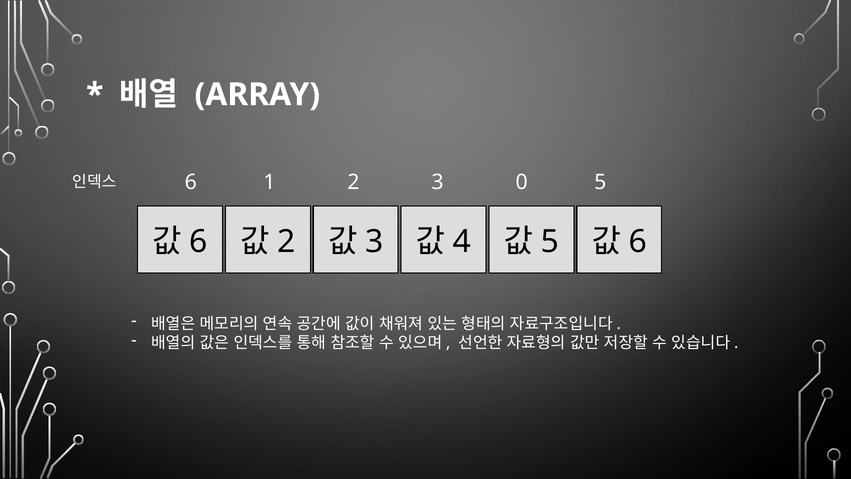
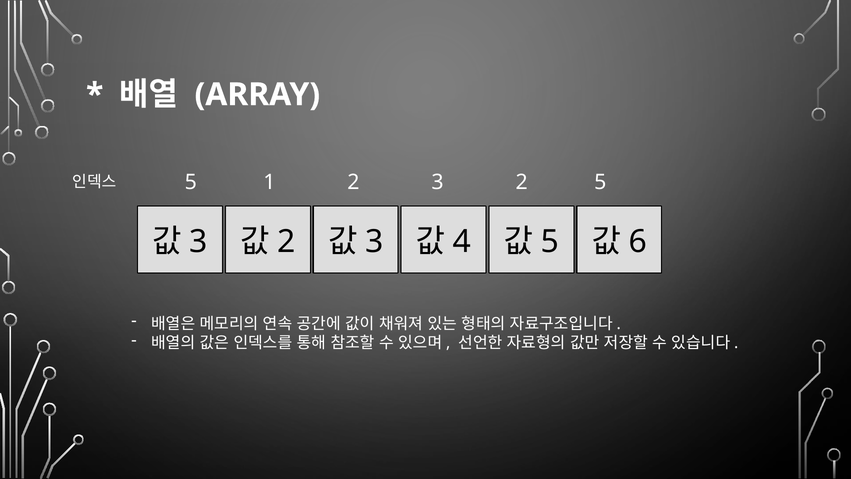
6 at (191, 182): 6 -> 5
3 0: 0 -> 2
6 at (199, 242): 6 -> 3
